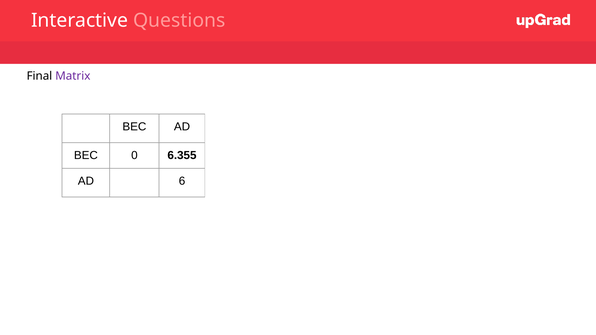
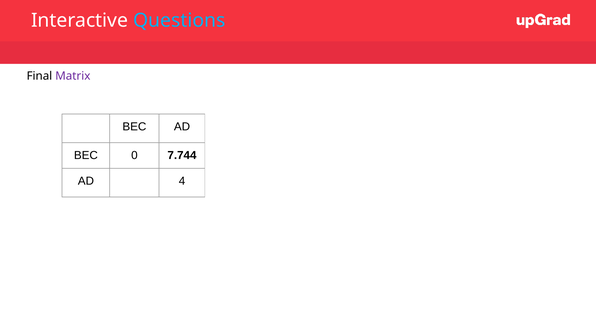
Questions colour: pink -> light blue
6.355: 6.355 -> 7.744
6: 6 -> 4
